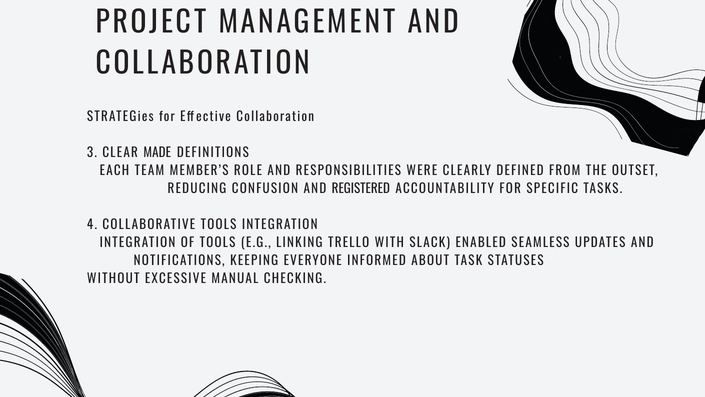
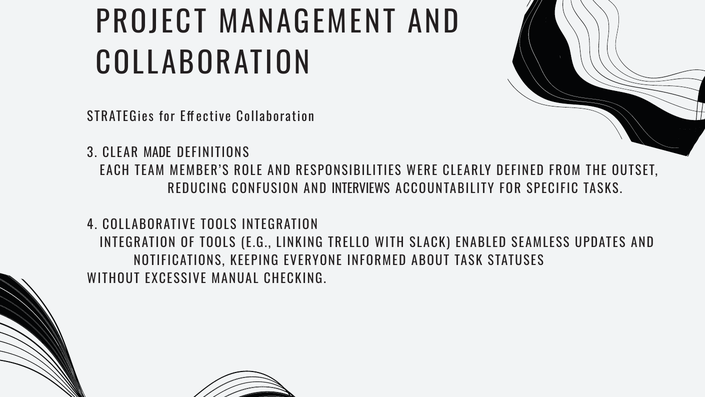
REGISTERED: REGISTERED -> INTERVIEWS
